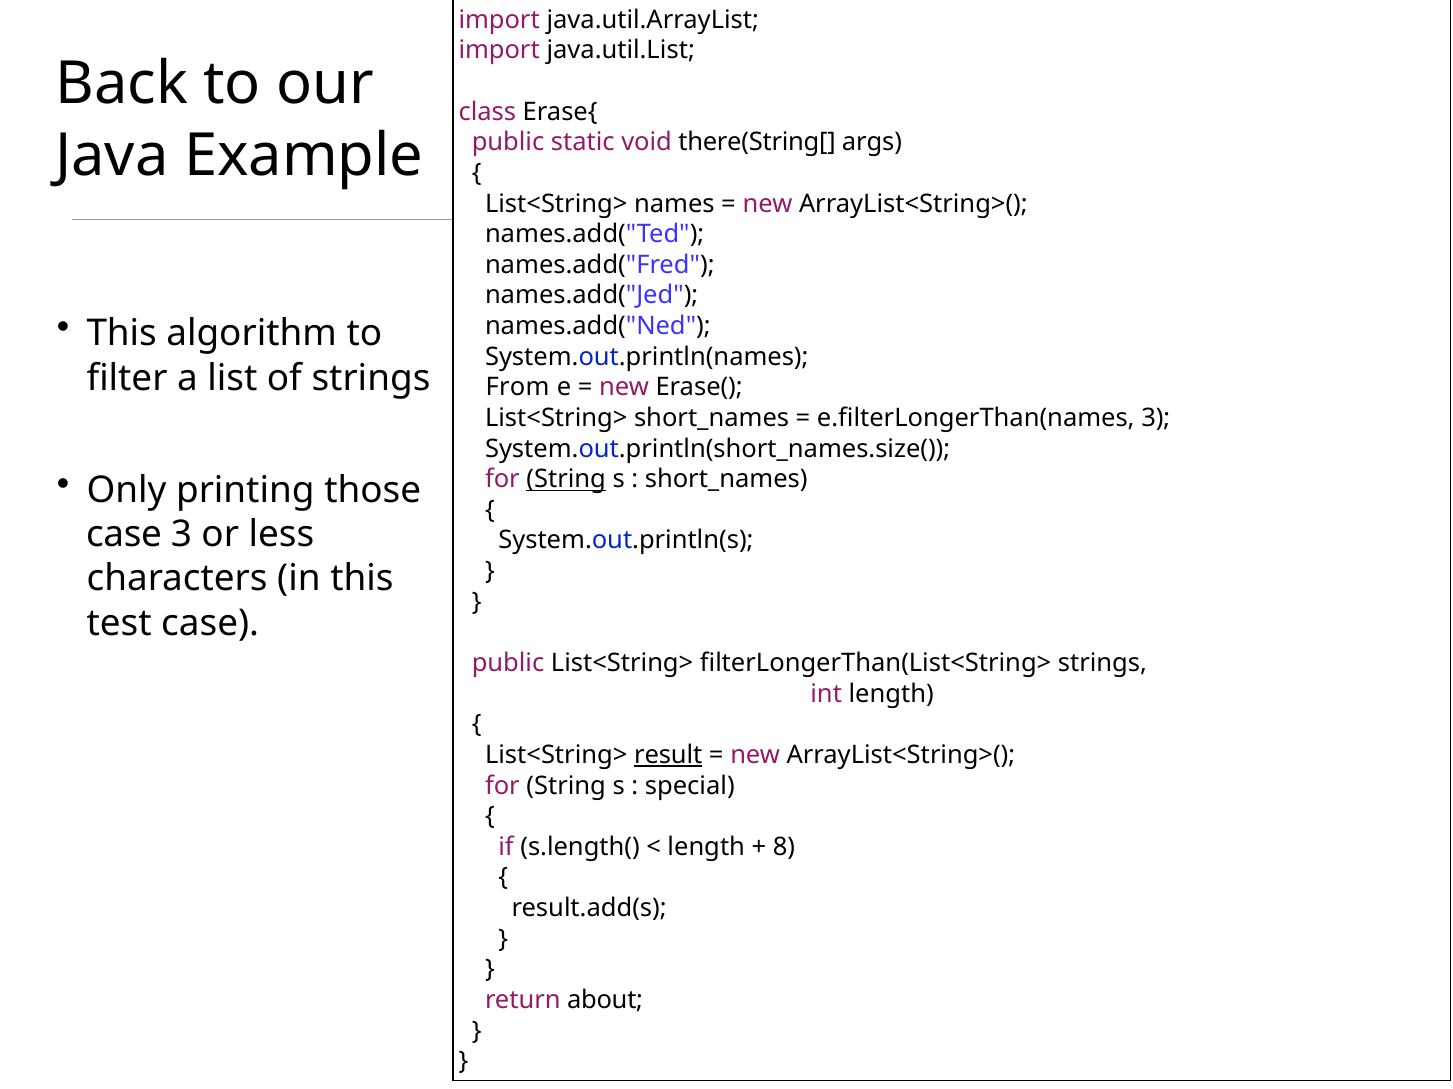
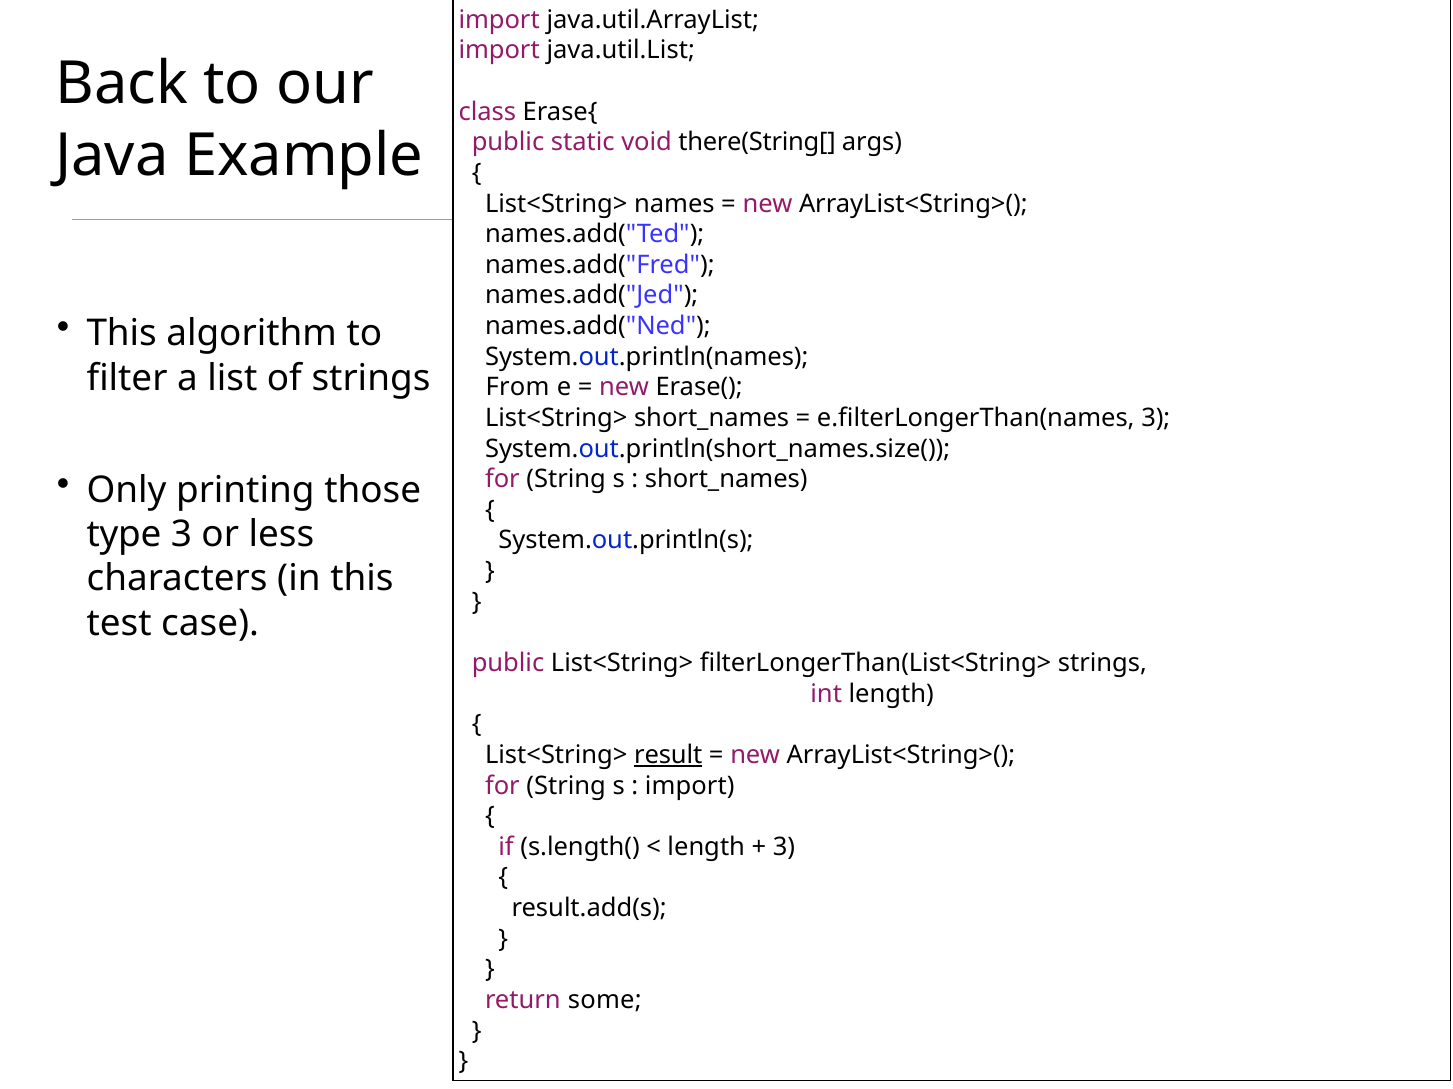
String at (566, 480) underline: present -> none
case at (124, 535): case -> type
special at (690, 786): special -> import
8 at (784, 847): 8 -> 3
about: about -> some
